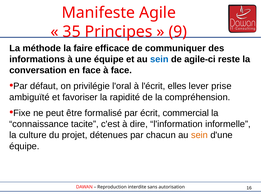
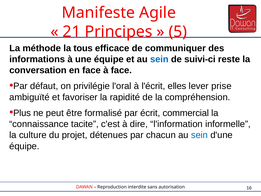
35: 35 -> 21
9: 9 -> 5
faire: faire -> tous
agile-ci: agile-ci -> suivi-ci
Fixe: Fixe -> Plus
sein at (199, 135) colour: orange -> blue
